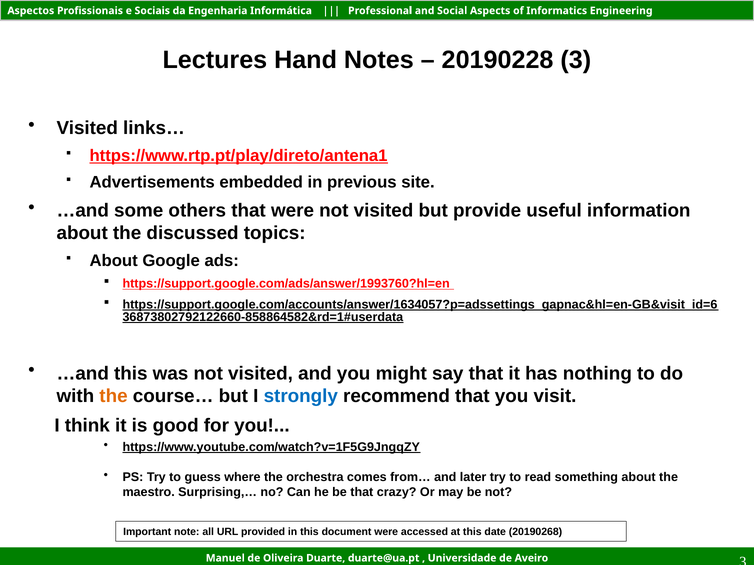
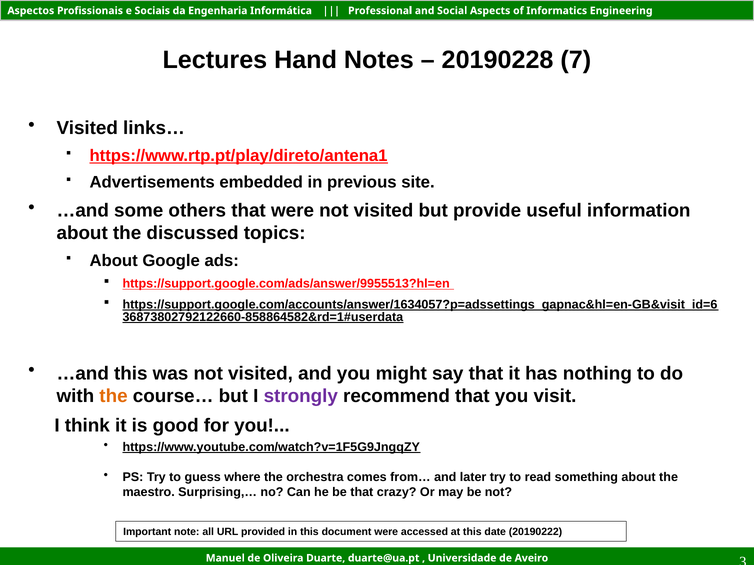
20190228 3: 3 -> 7
https://support.google.com/ads/answer/1993760?hl=en: https://support.google.com/ads/answer/1993760?hl=en -> https://support.google.com/ads/answer/9955513?hl=en
strongly colour: blue -> purple
20190268: 20190268 -> 20190222
